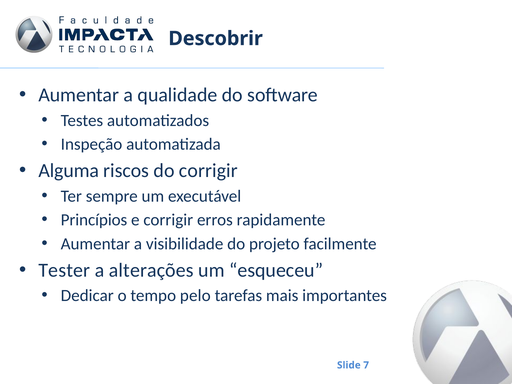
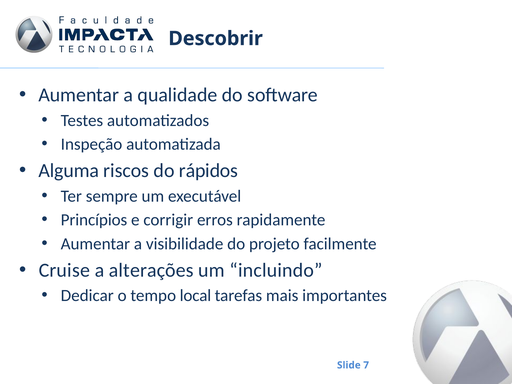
do corrigir: corrigir -> rápidos
Tester: Tester -> Cruise
esqueceu: esqueceu -> incluindo
pelo: pelo -> local
